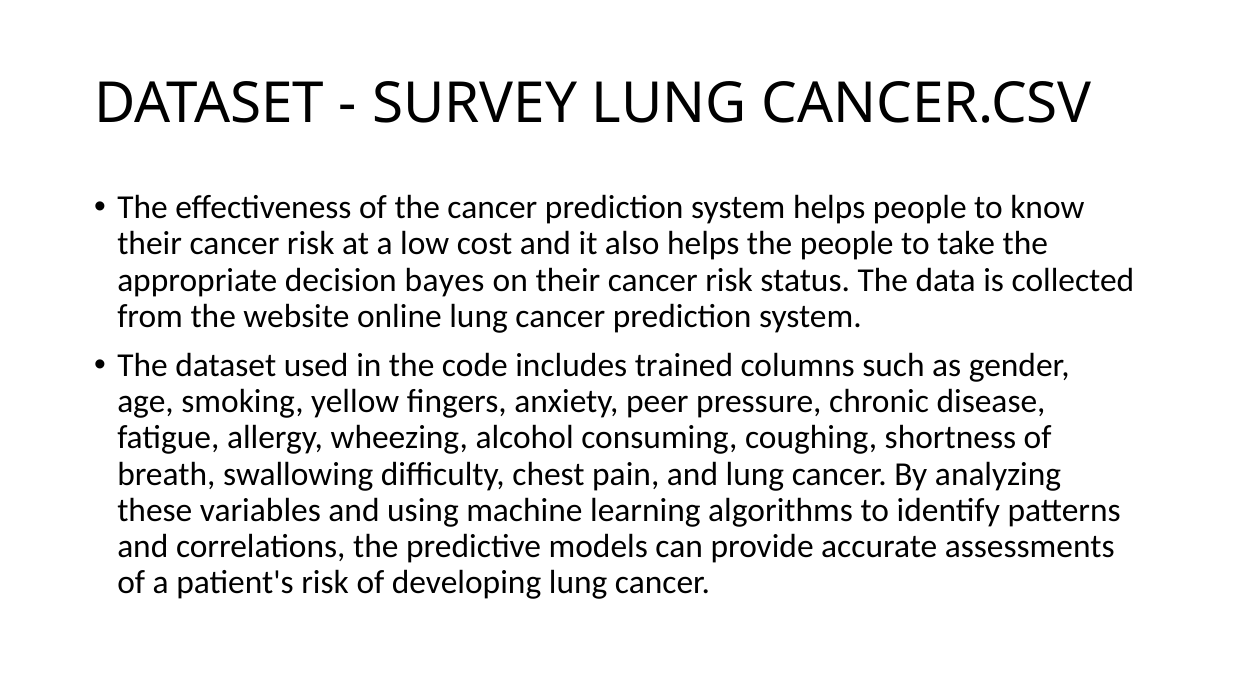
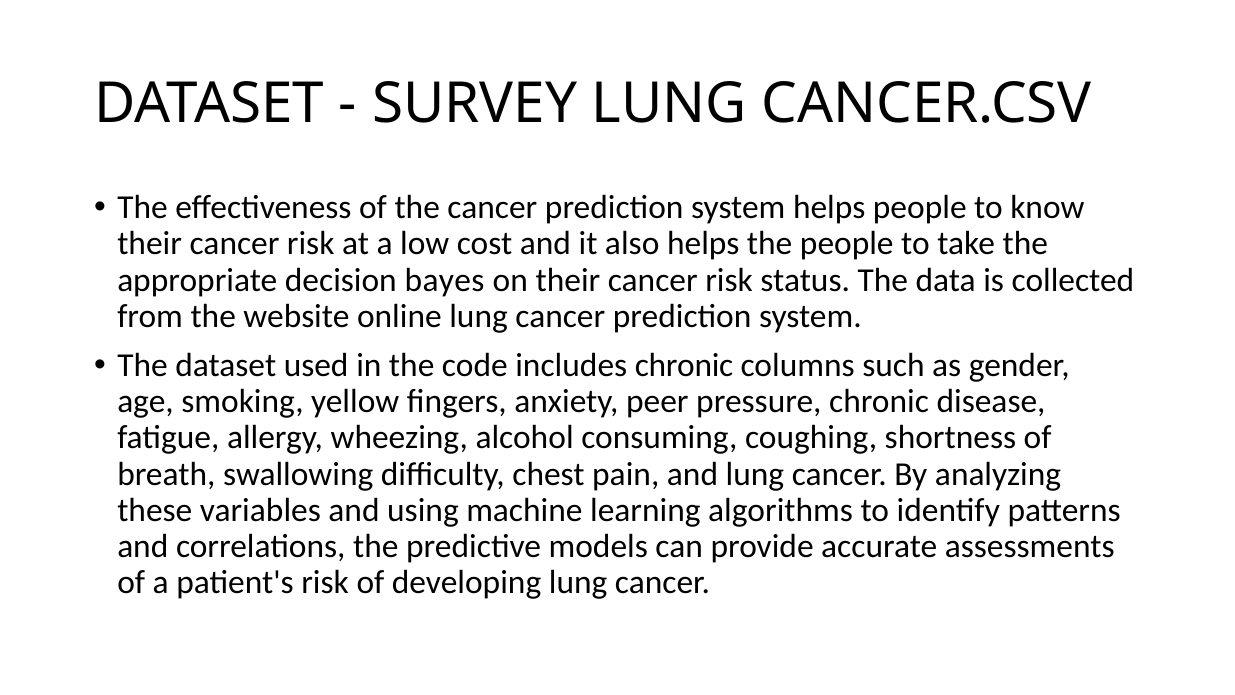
includes trained: trained -> chronic
